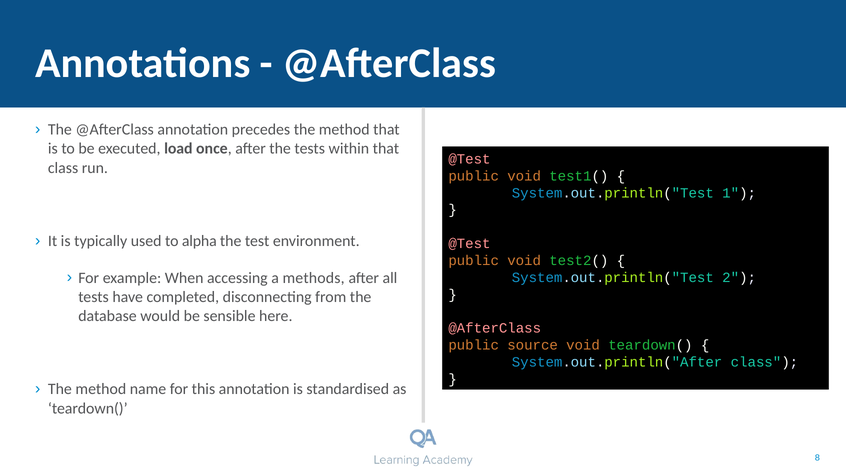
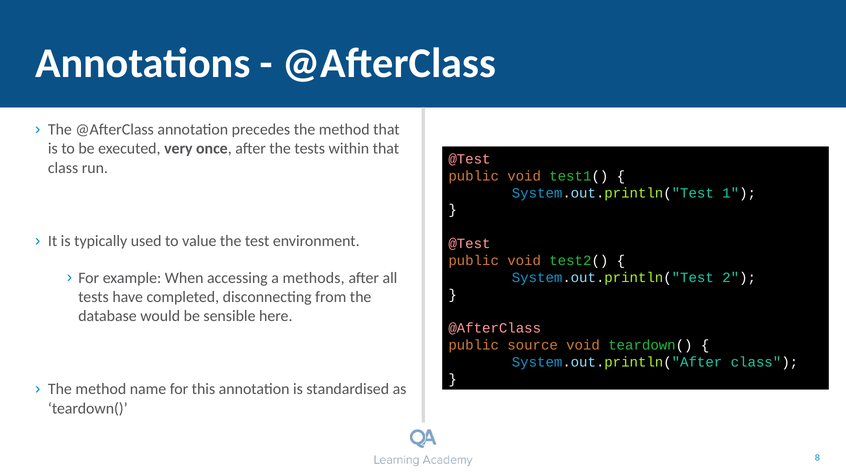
load: load -> very
alpha: alpha -> value
